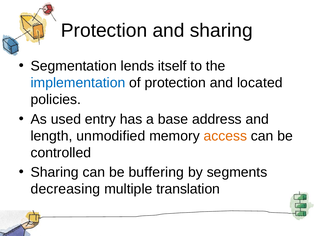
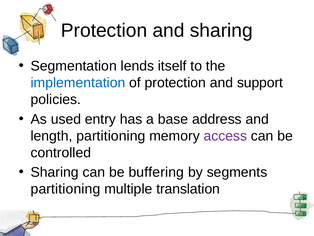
located: located -> support
length unmodified: unmodified -> partitioning
access colour: orange -> purple
decreasing at (65, 189): decreasing -> partitioning
